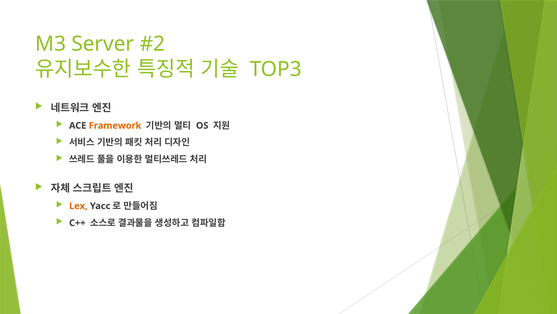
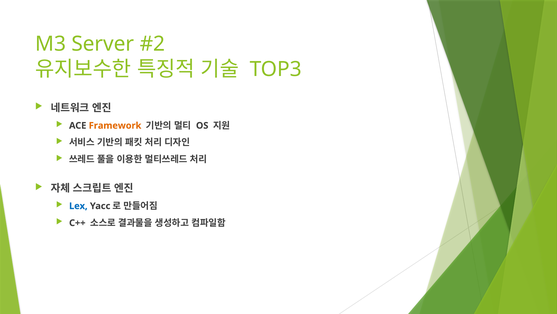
Lex colour: orange -> blue
